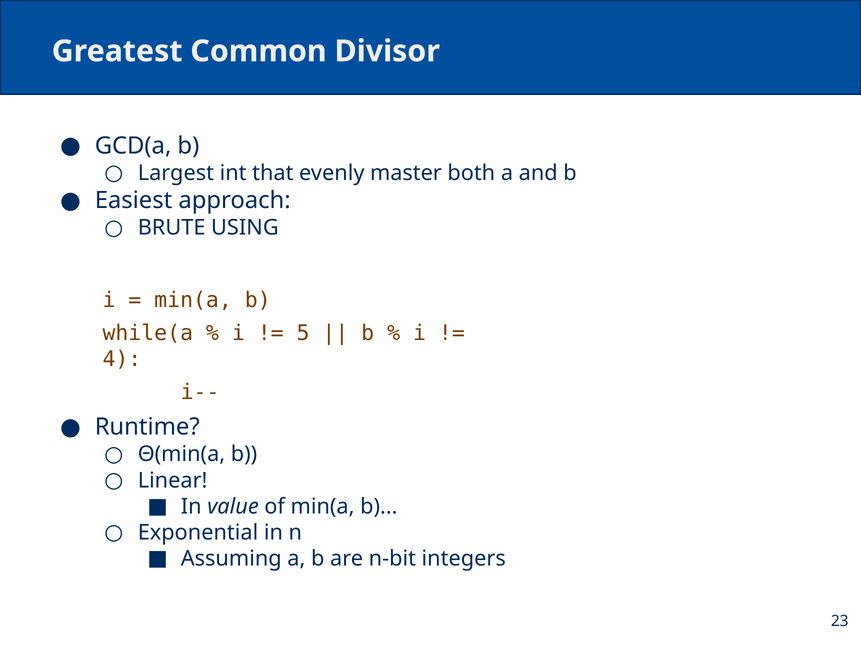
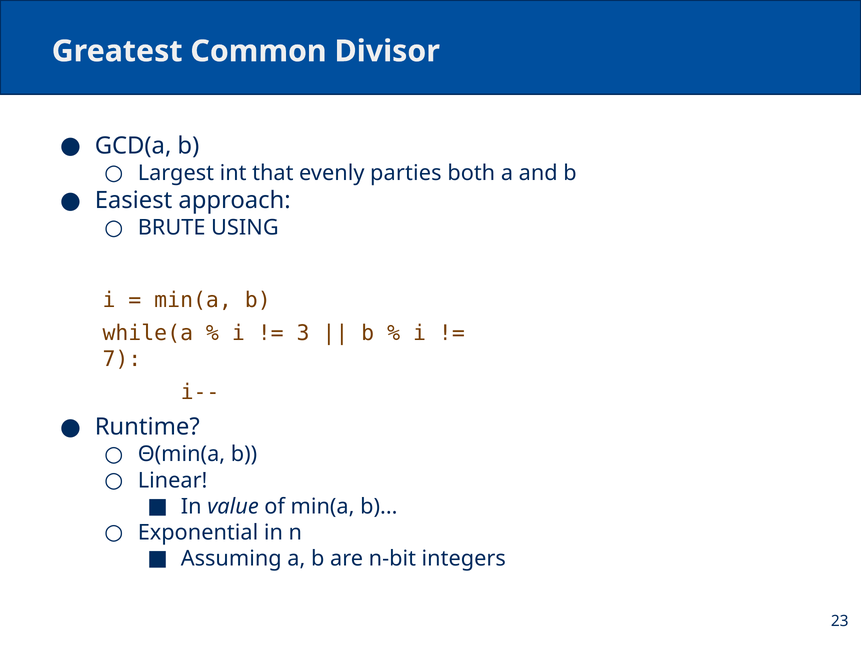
master: master -> parties
5: 5 -> 3
4: 4 -> 7
